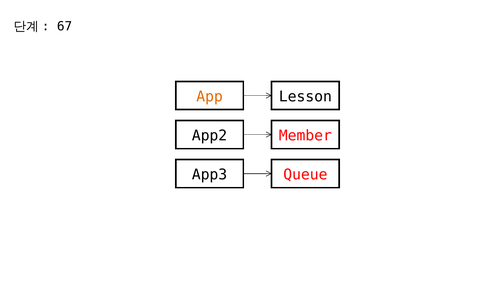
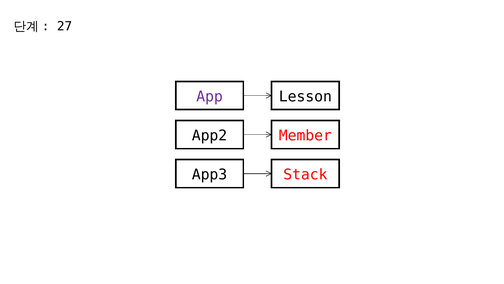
67: 67 -> 27
App colour: orange -> purple
Queue: Queue -> Stack
